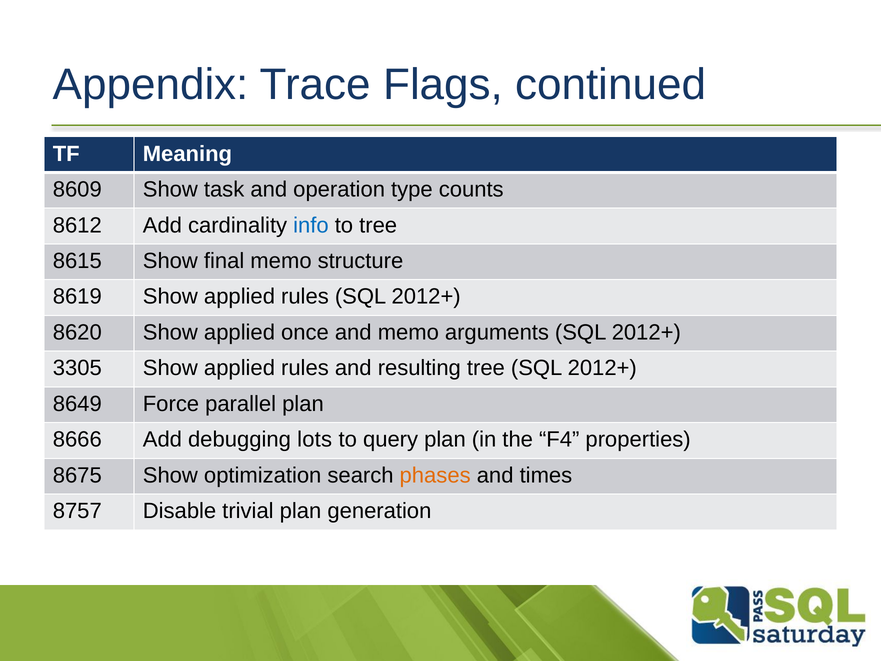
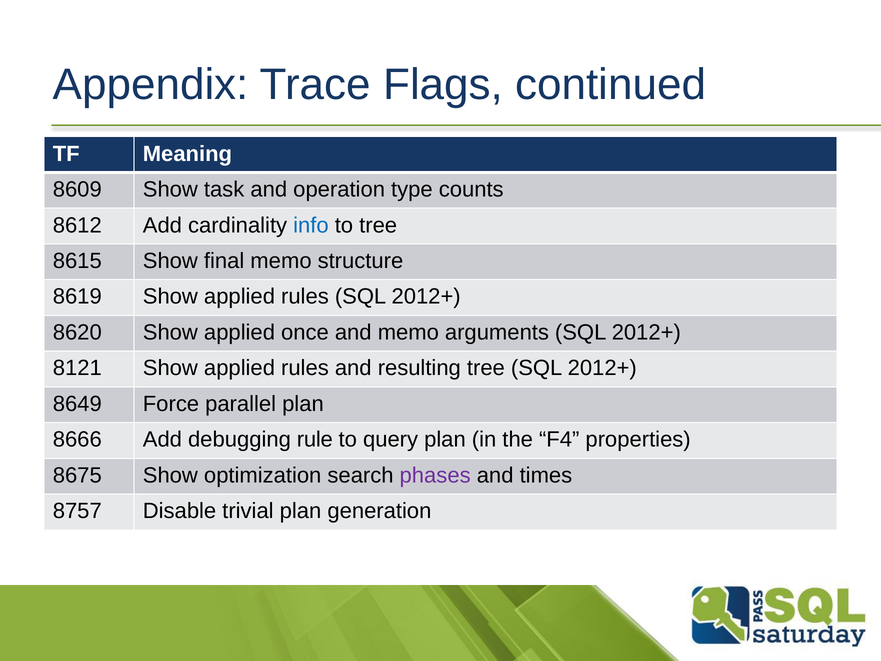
3305: 3305 -> 8121
lots: lots -> rule
phases colour: orange -> purple
